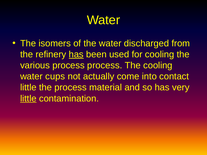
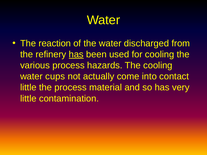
isomers: isomers -> reaction
process process: process -> hazards
little at (28, 99) underline: present -> none
